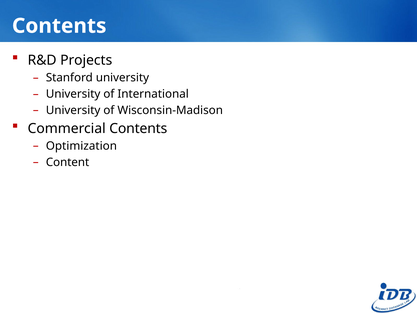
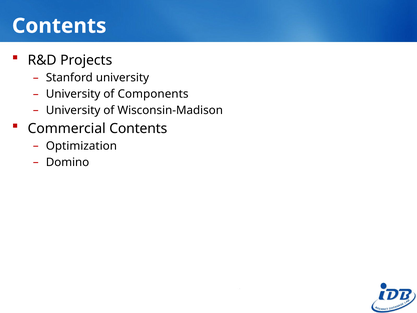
International: International -> Components
Content: Content -> Domino
